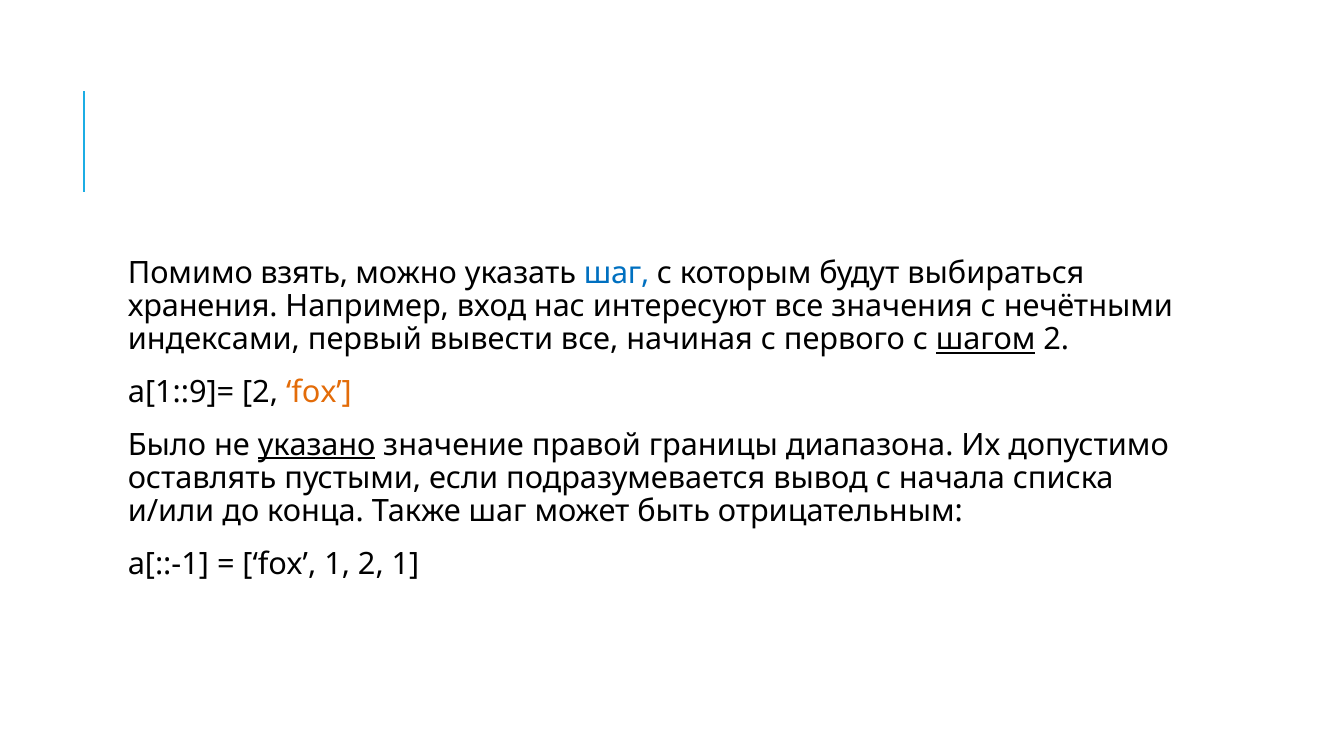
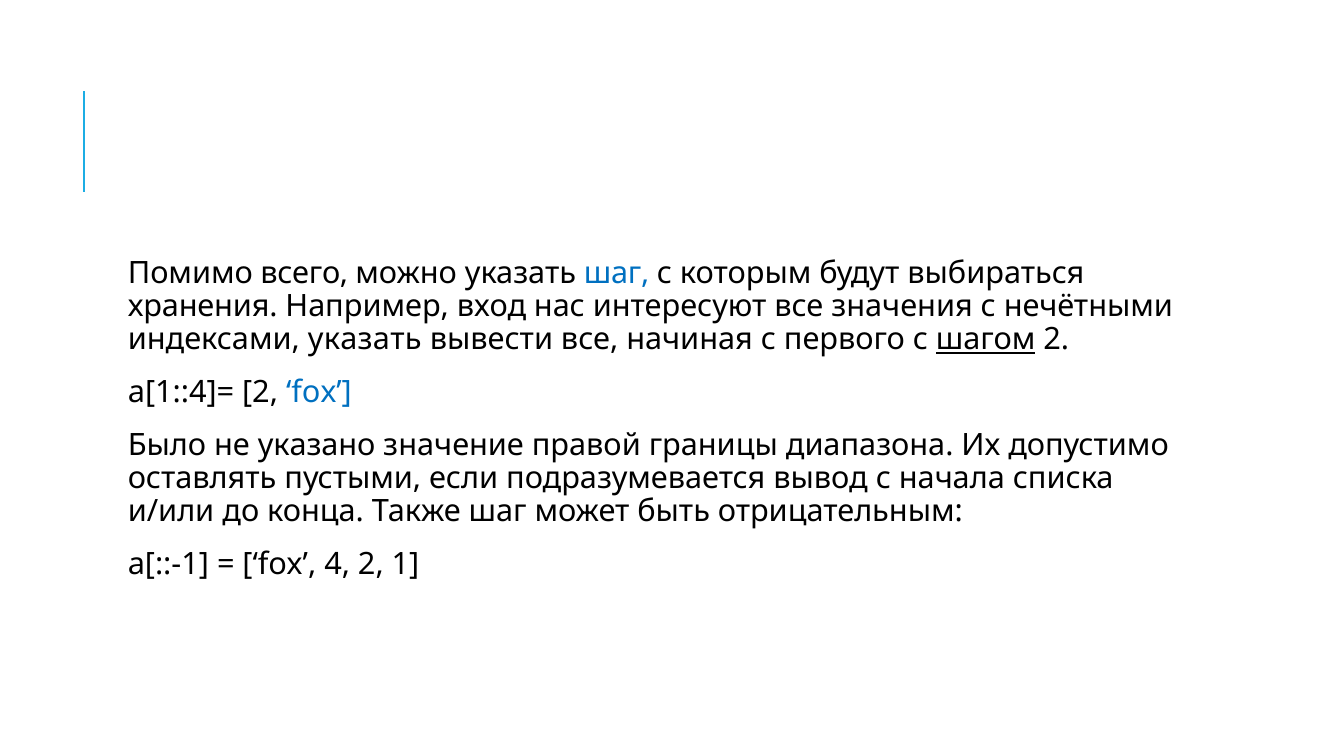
взять: взять -> всего
индексами первый: первый -> указать
a[1::9]=: a[1::9]= -> a[1::4]=
fox at (319, 392) colour: orange -> blue
указано underline: present -> none
fox 1: 1 -> 4
